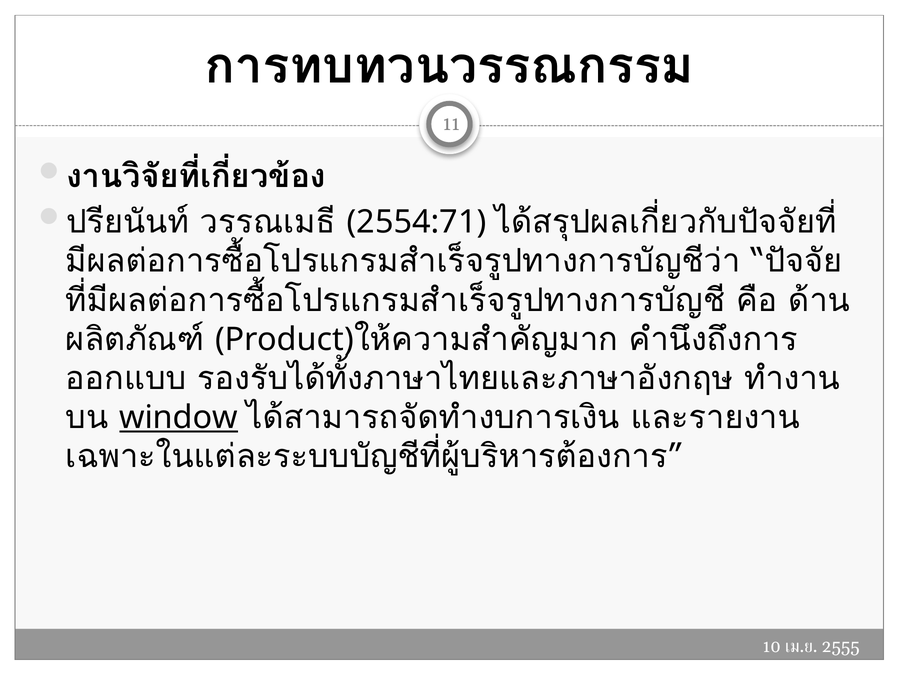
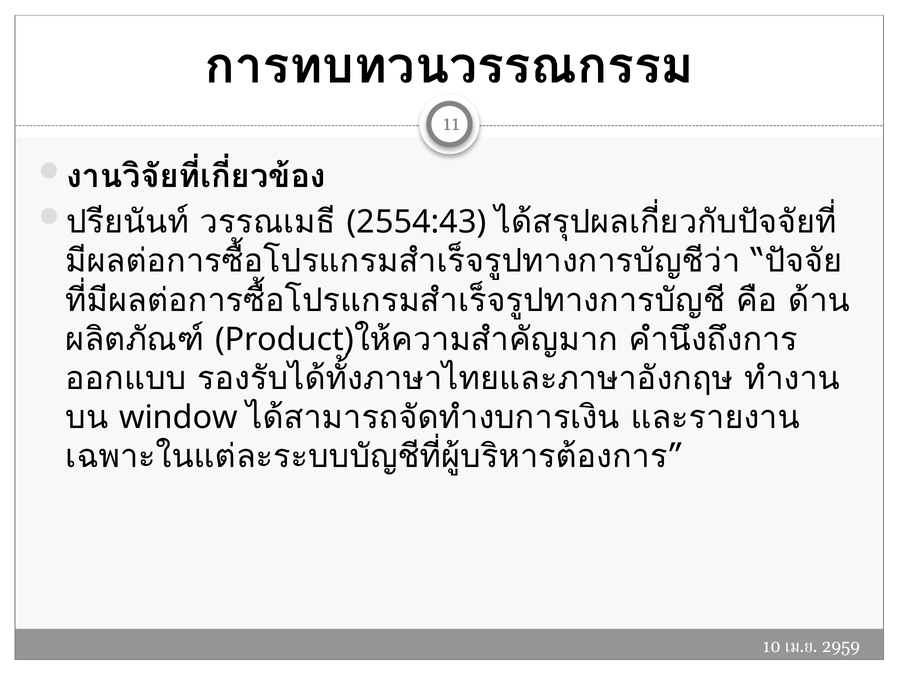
2554:71: 2554:71 -> 2554:43
window underline: present -> none
2555: 2555 -> 2959
